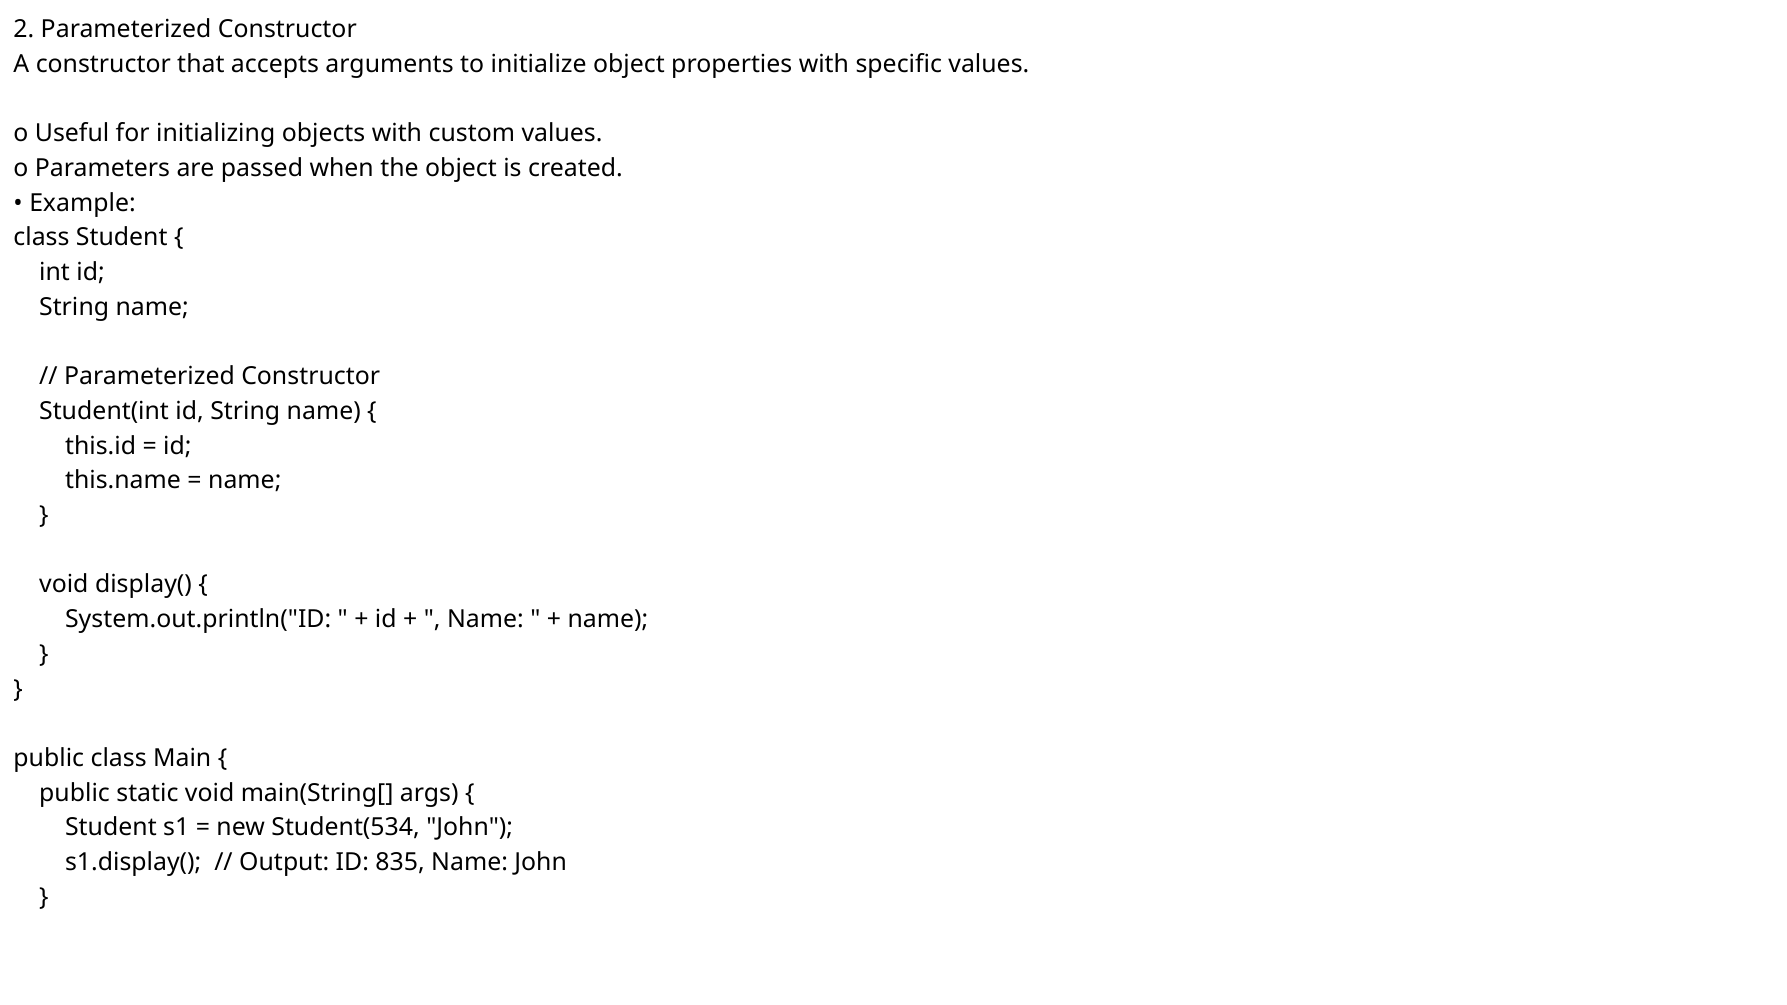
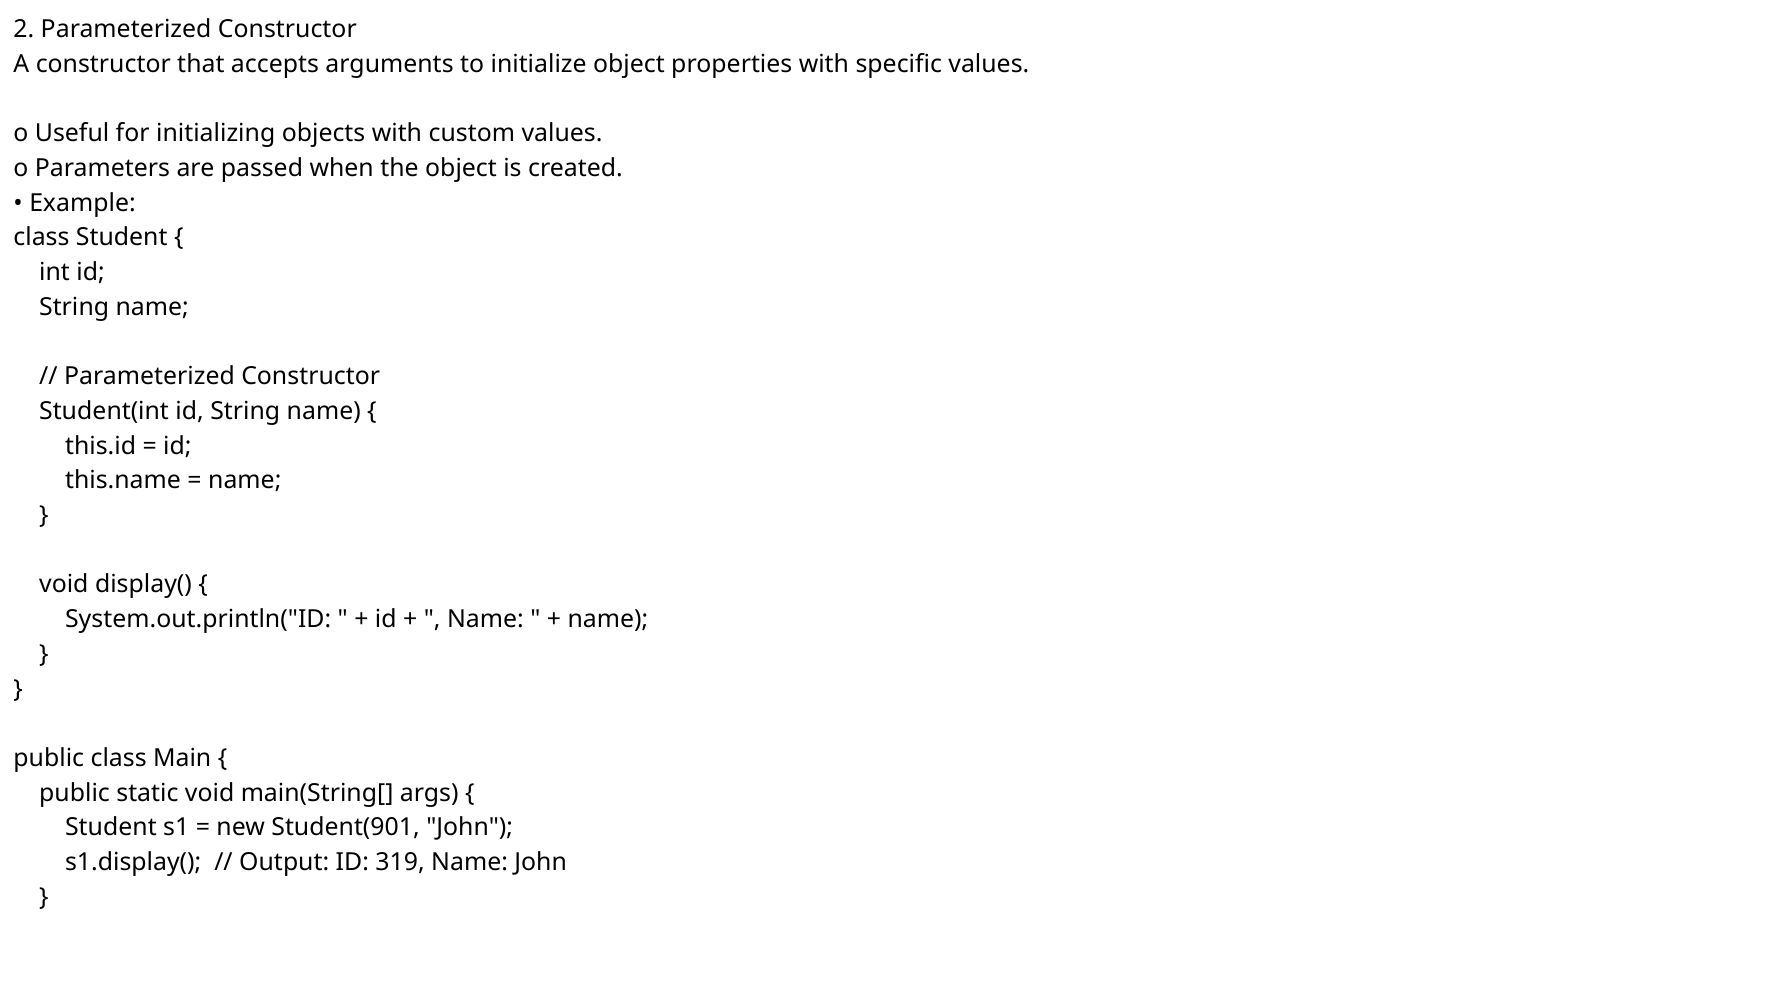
Student(534: Student(534 -> Student(901
835: 835 -> 319
